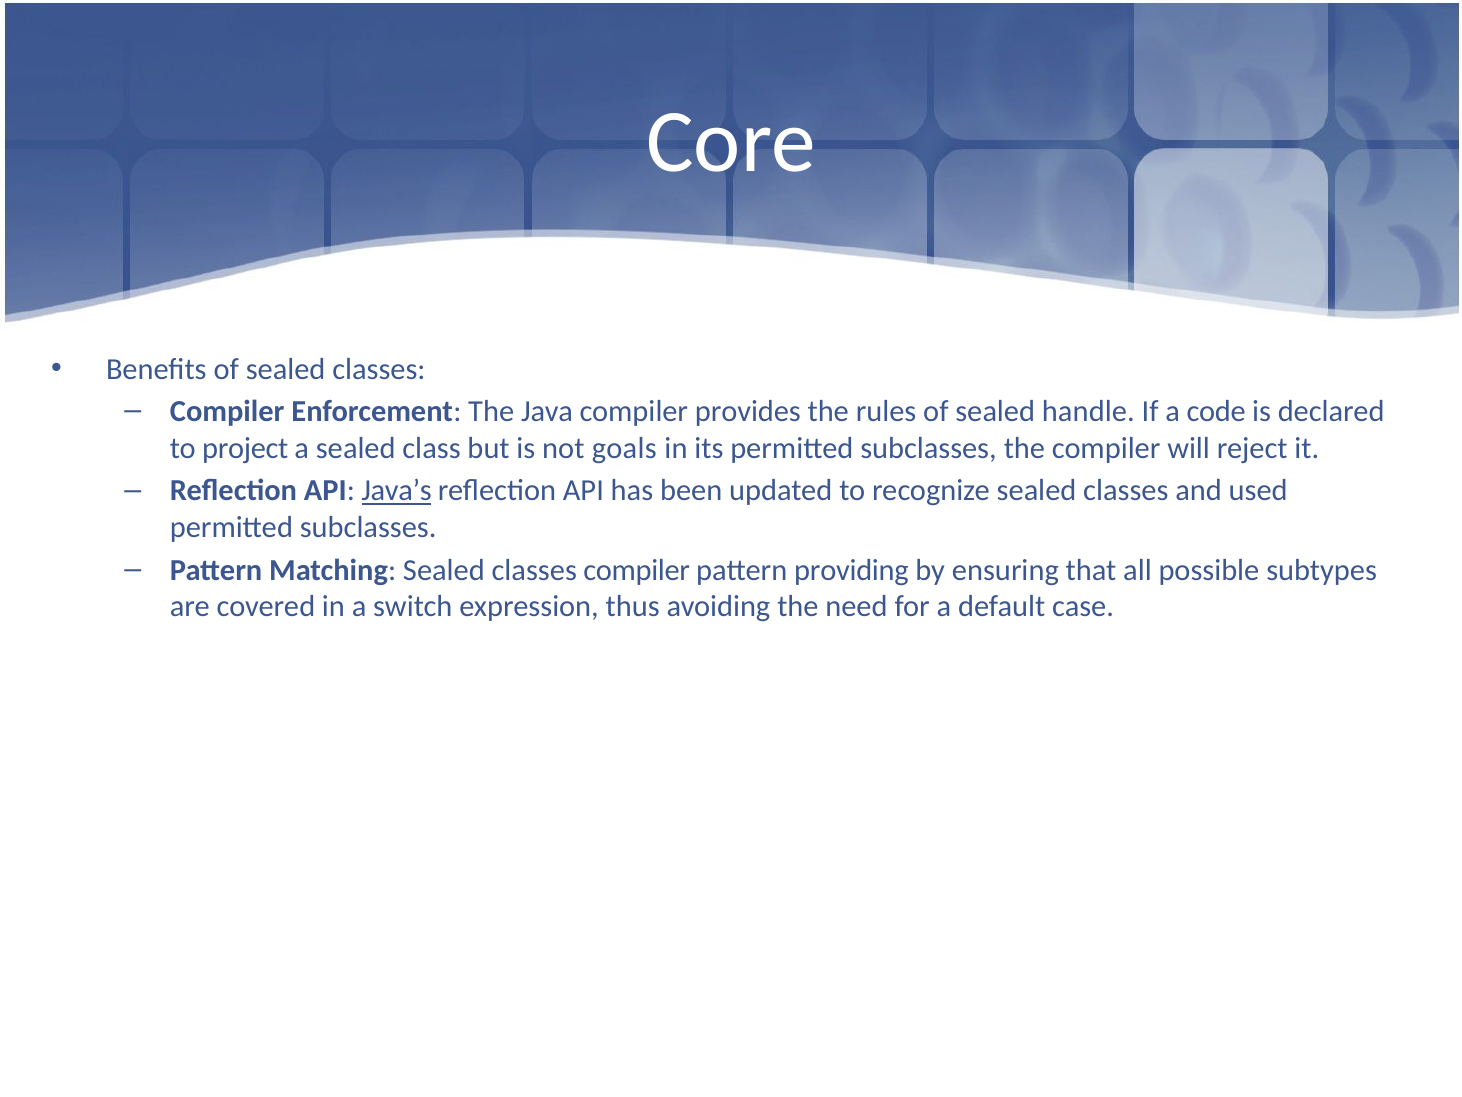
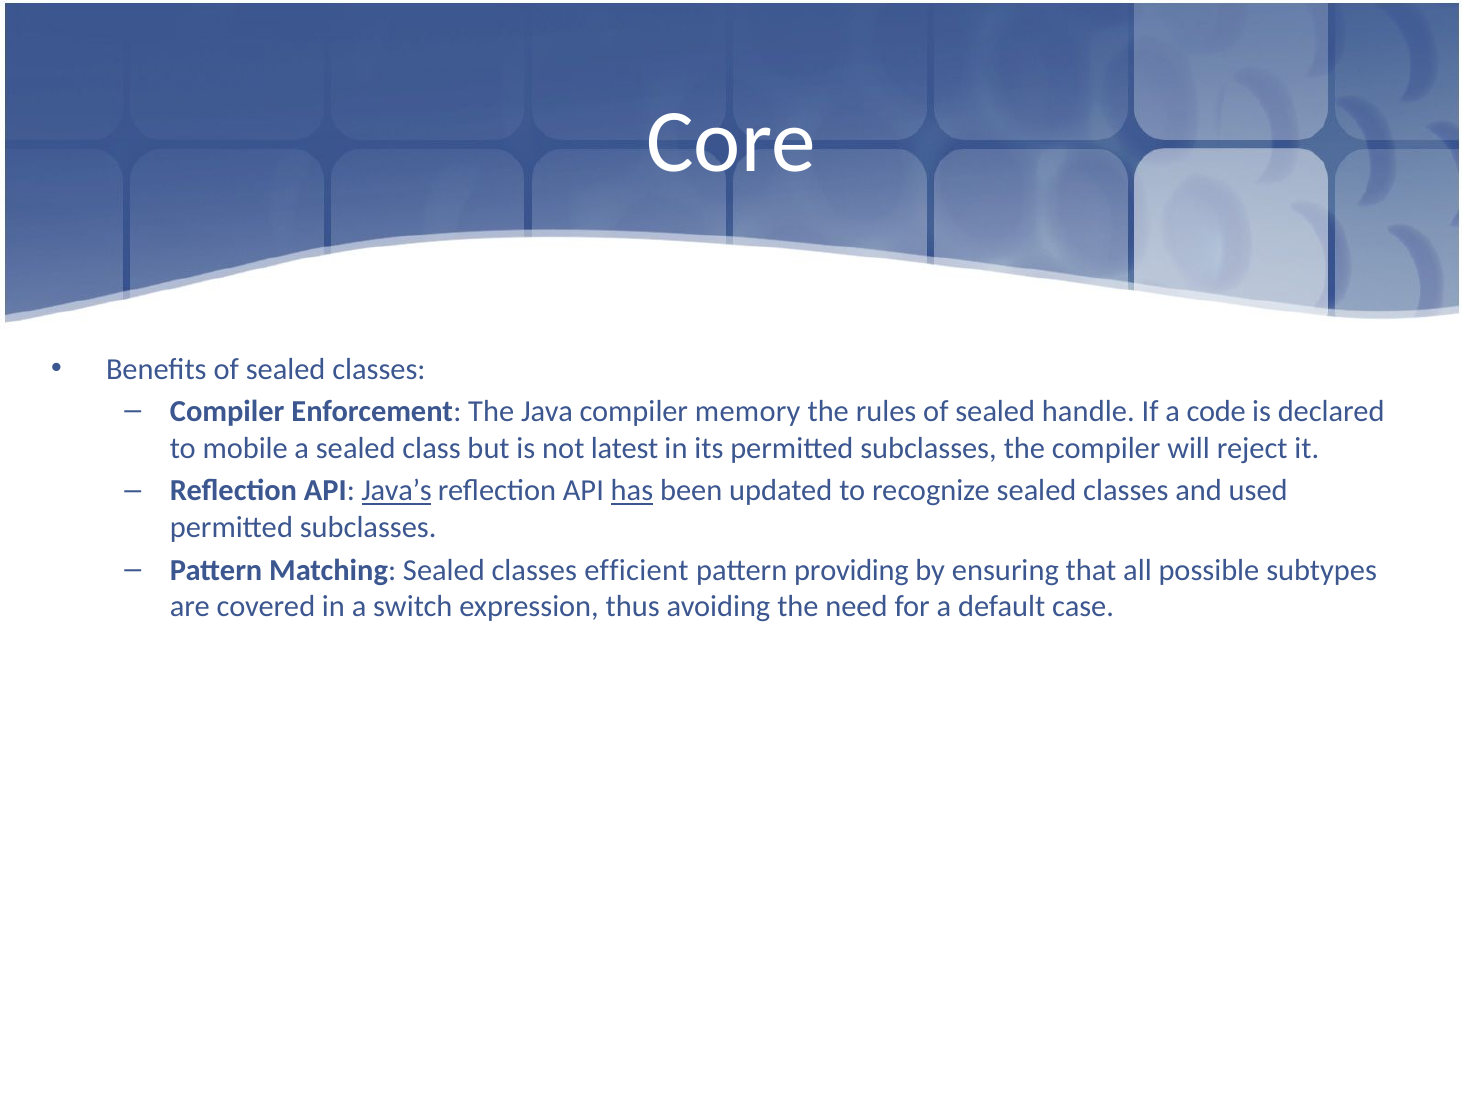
provides: provides -> memory
project: project -> mobile
goals: goals -> latest
has underline: none -> present
classes compiler: compiler -> efficient
